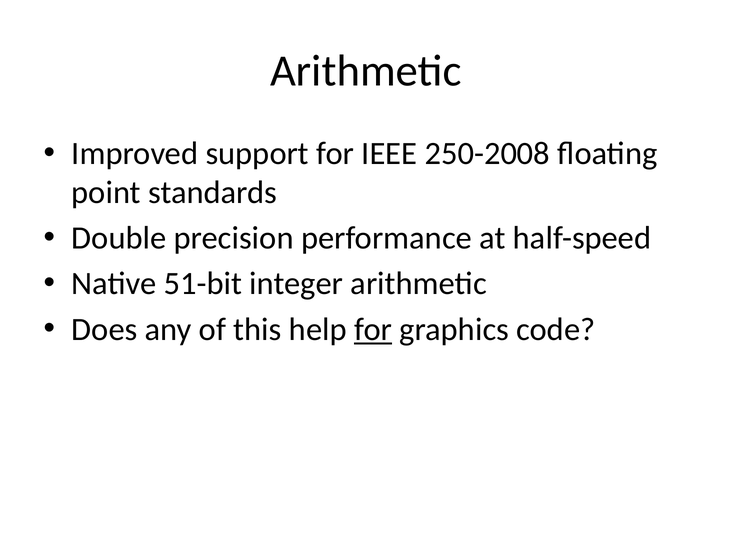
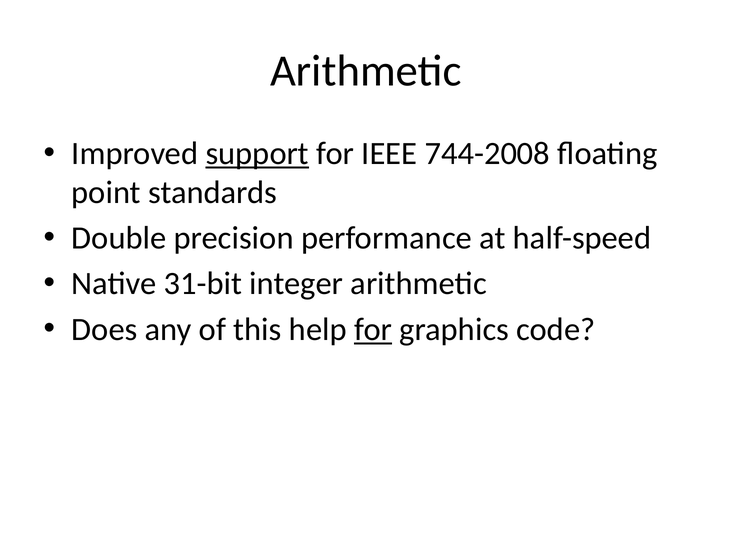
support underline: none -> present
250-2008: 250-2008 -> 744-2008
51-bit: 51-bit -> 31-bit
